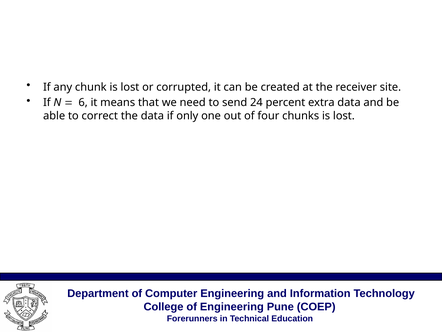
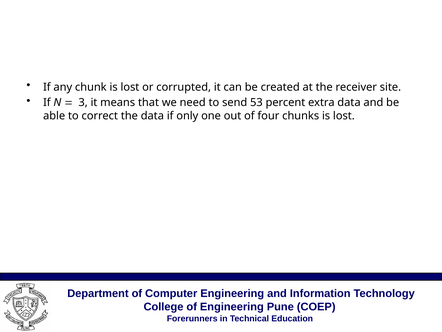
6: 6 -> 3
24: 24 -> 53
